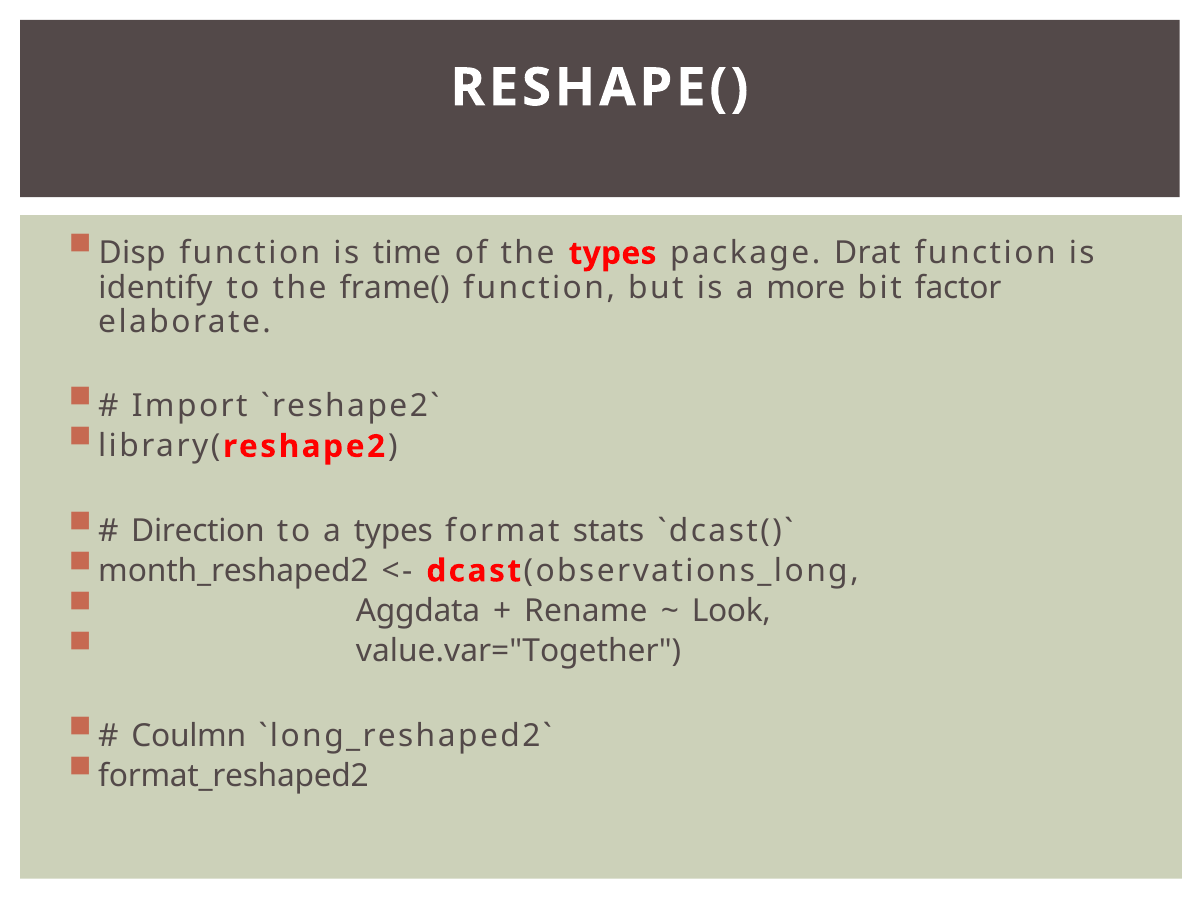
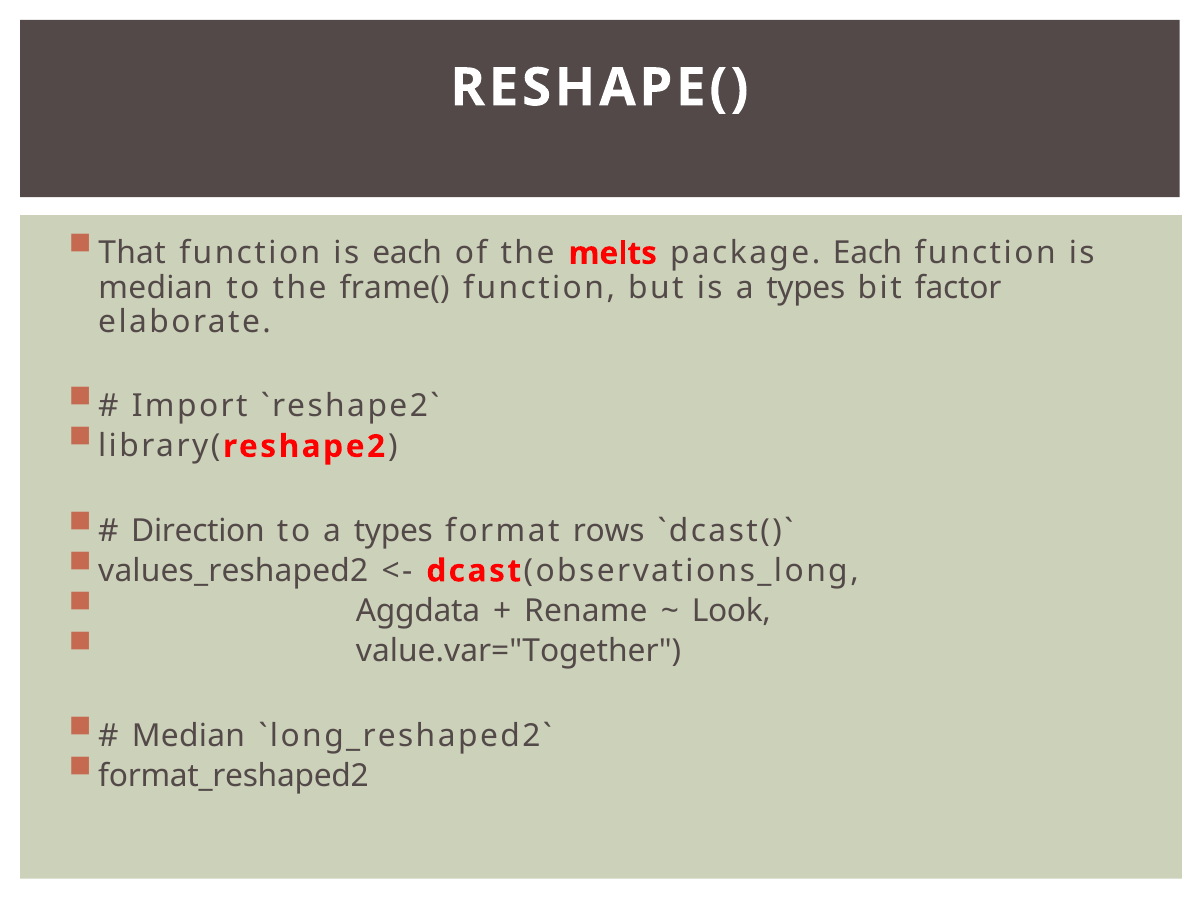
Disp: Disp -> That
is time: time -> each
the types: types -> melts
package Drat: Drat -> Each
identify at (156, 288): identify -> median
is a more: more -> types
stats: stats -> rows
month_reshaped2: month_reshaped2 -> values_reshaped2
Coulmn at (189, 736): Coulmn -> Median
